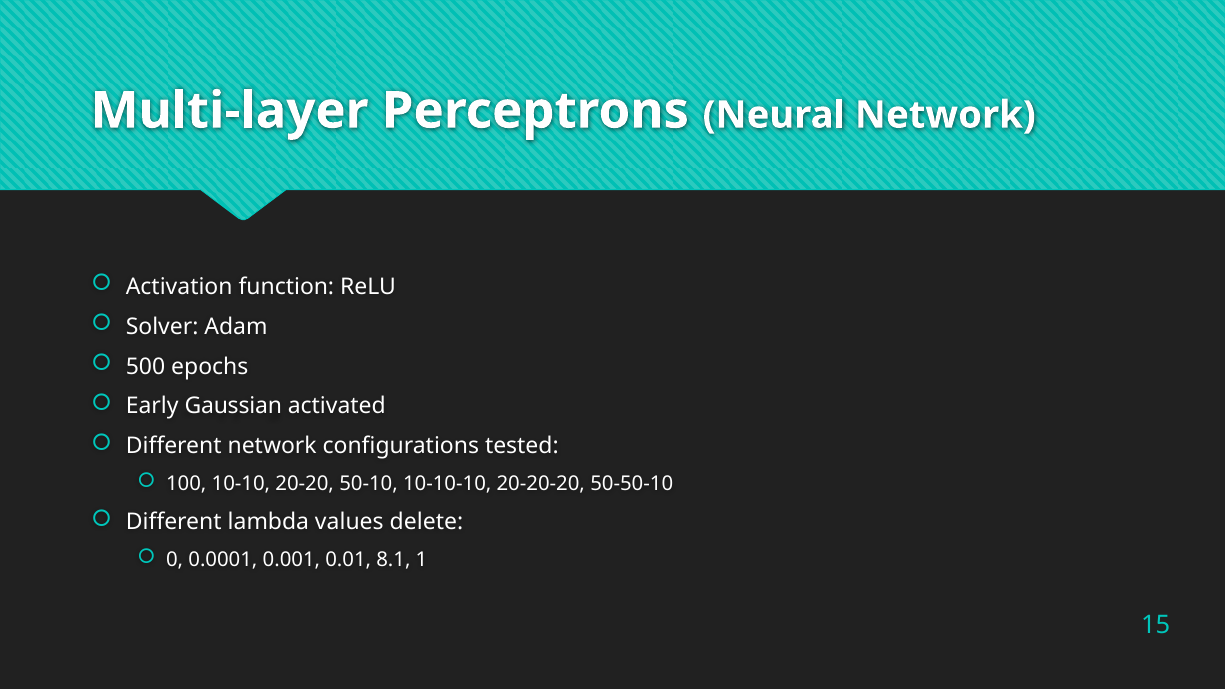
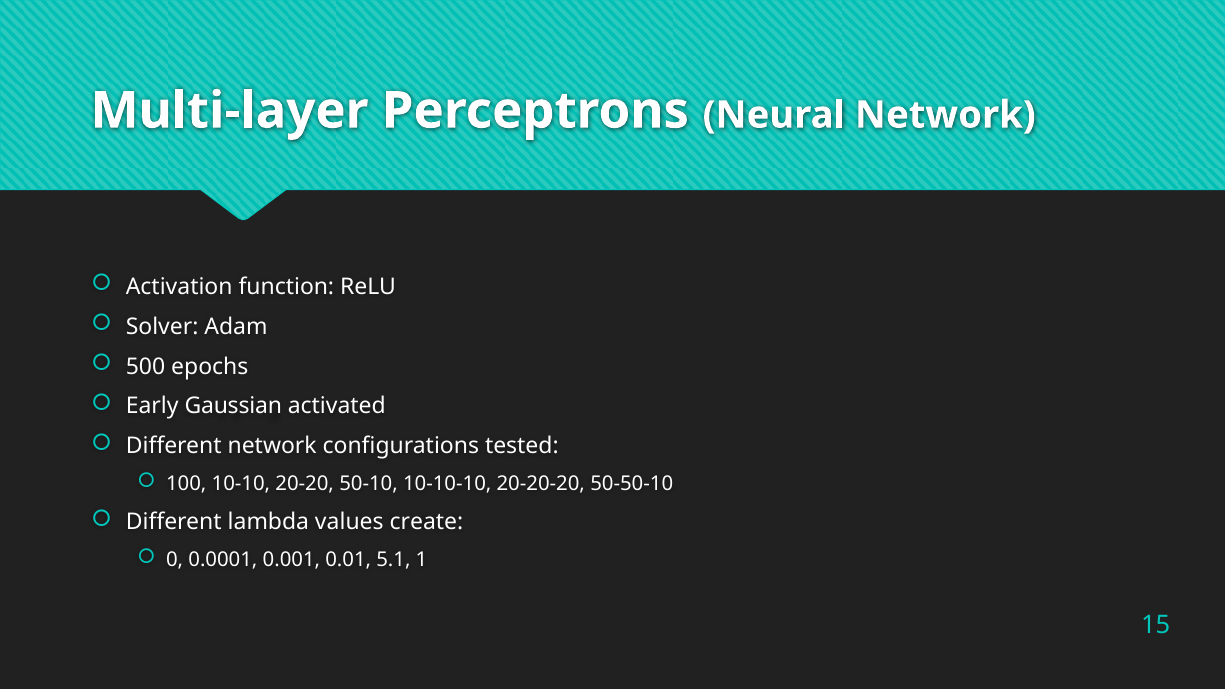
delete: delete -> create
8.1: 8.1 -> 5.1
